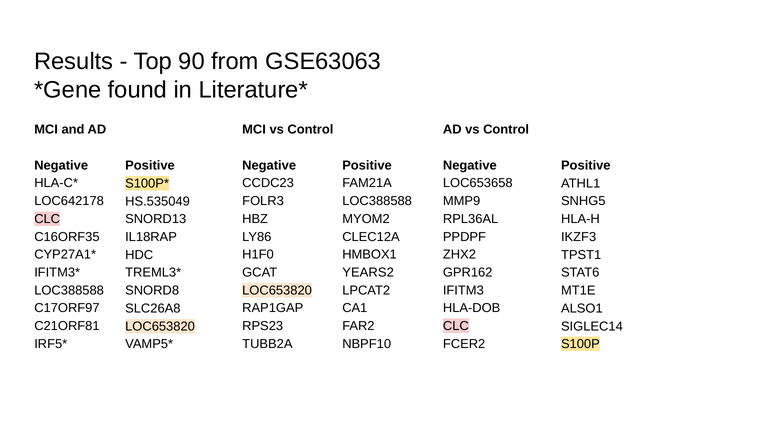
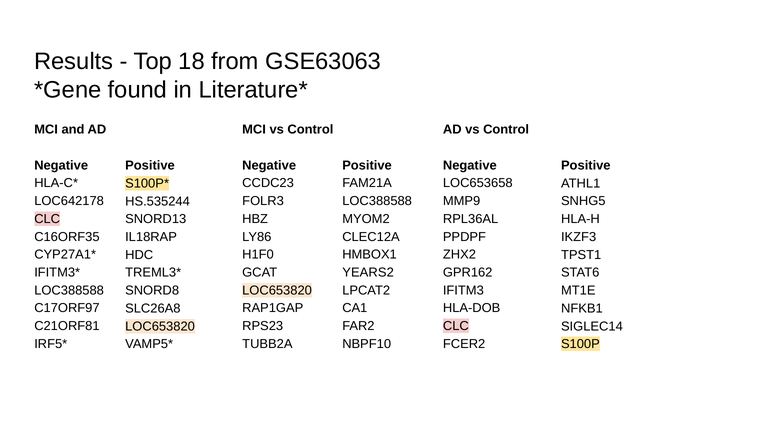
90: 90 -> 18
HS.535049: HS.535049 -> HS.535244
ALSO1: ALSO1 -> NFKB1
